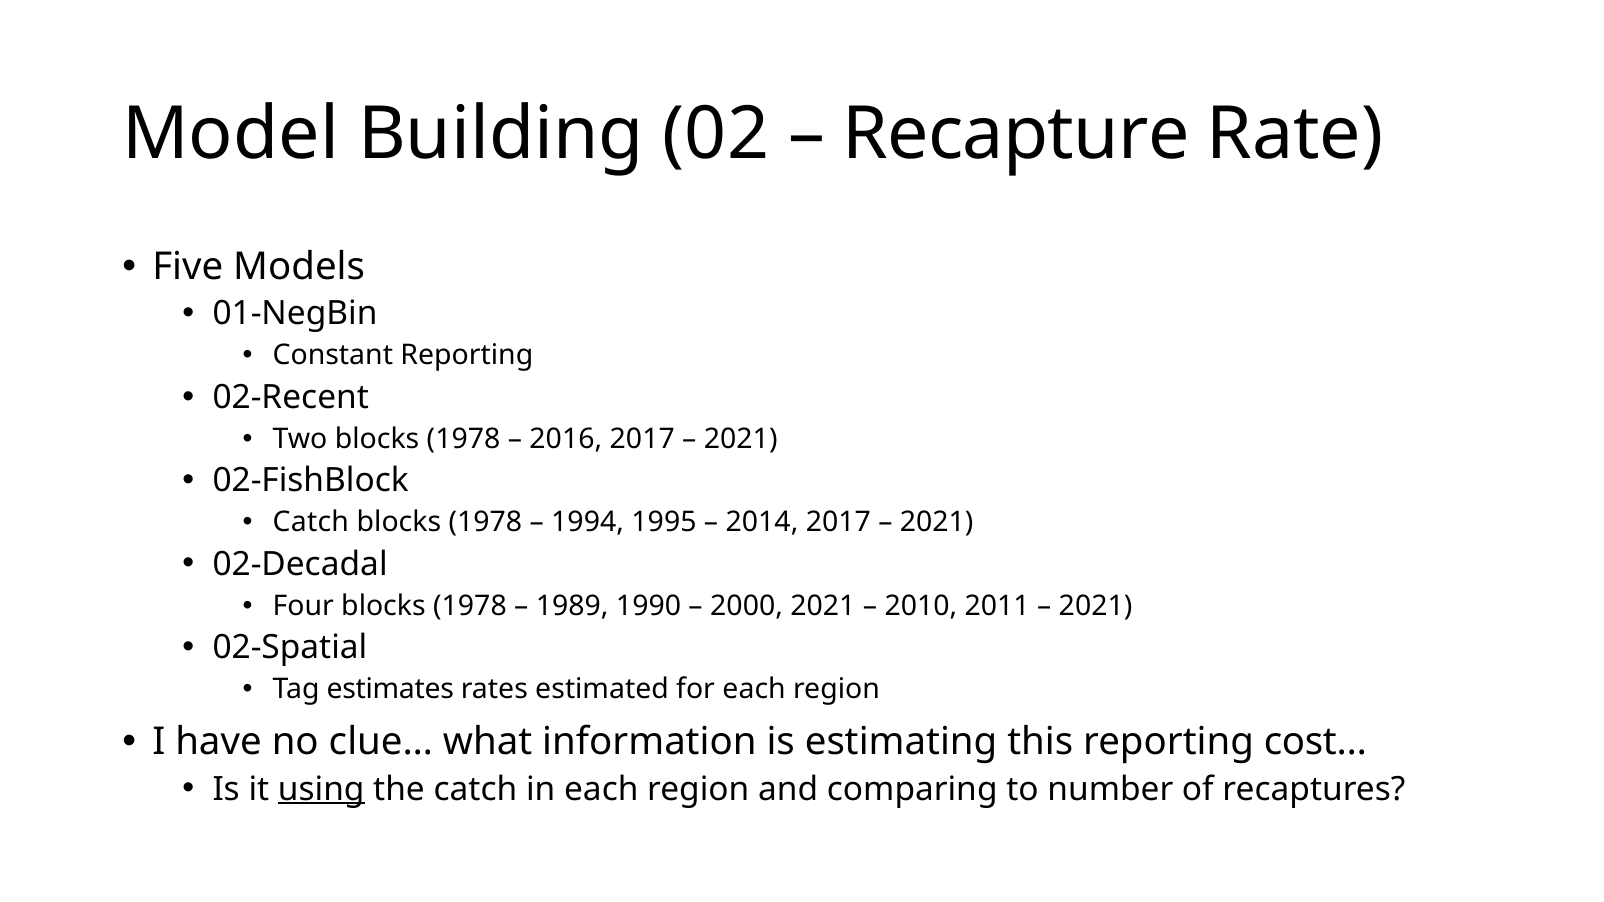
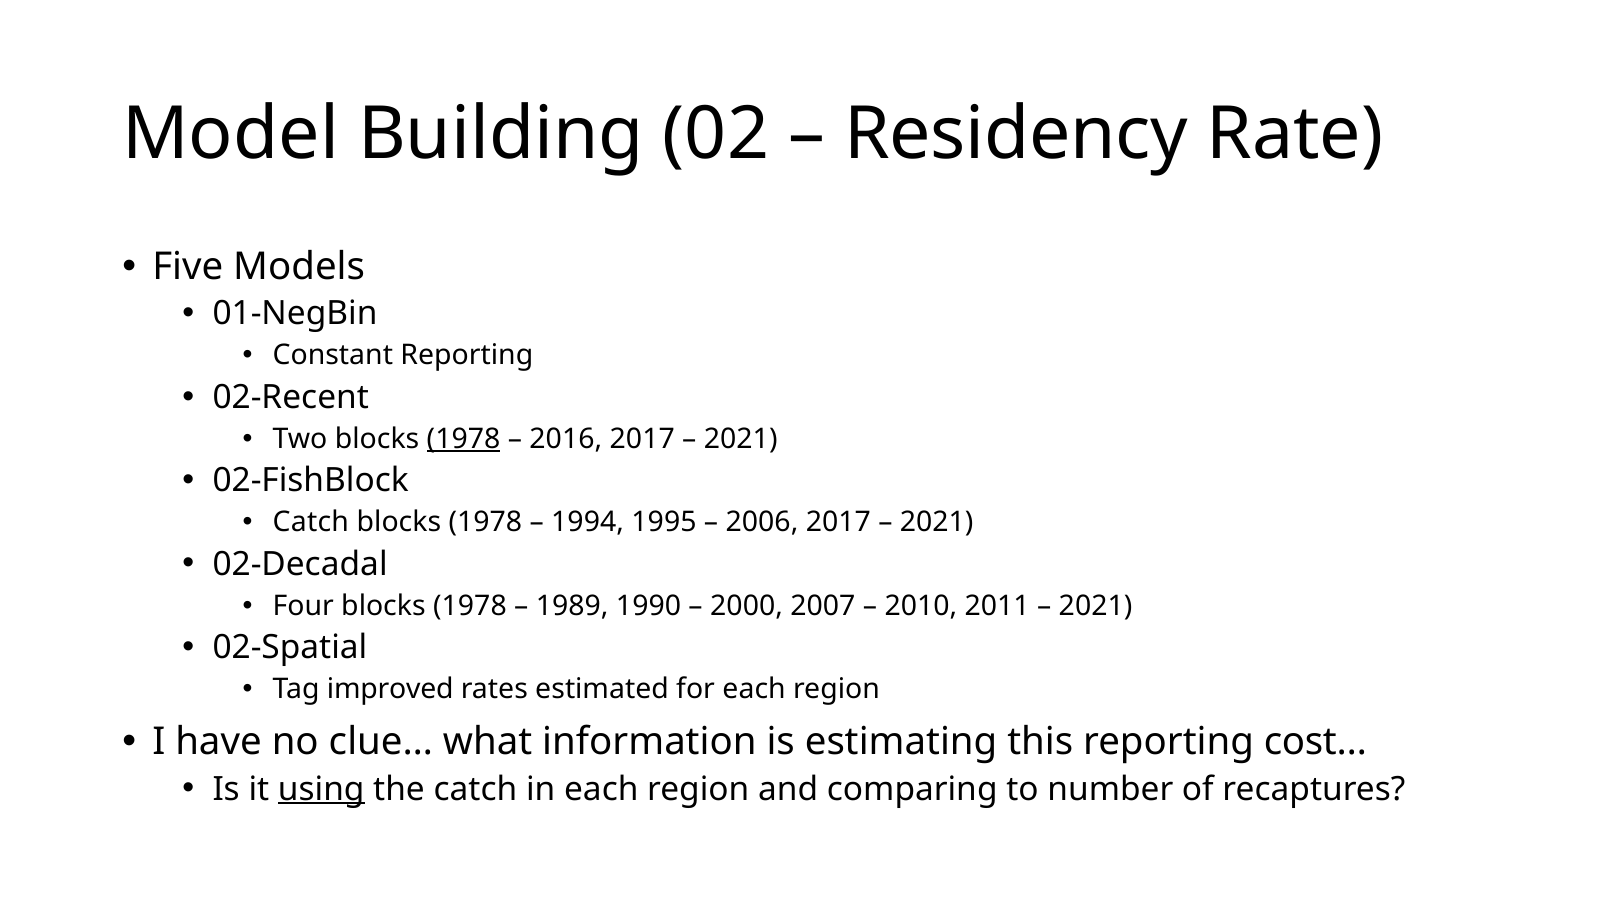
Recapture: Recapture -> Residency
1978 at (464, 439) underline: none -> present
2014: 2014 -> 2006
2000 2021: 2021 -> 2007
estimates: estimates -> improved
